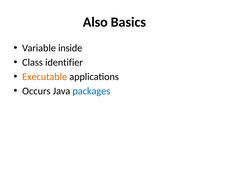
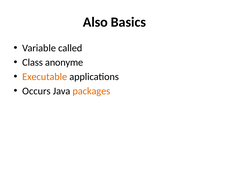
inside: inside -> called
identifier: identifier -> anonyme
packages colour: blue -> orange
